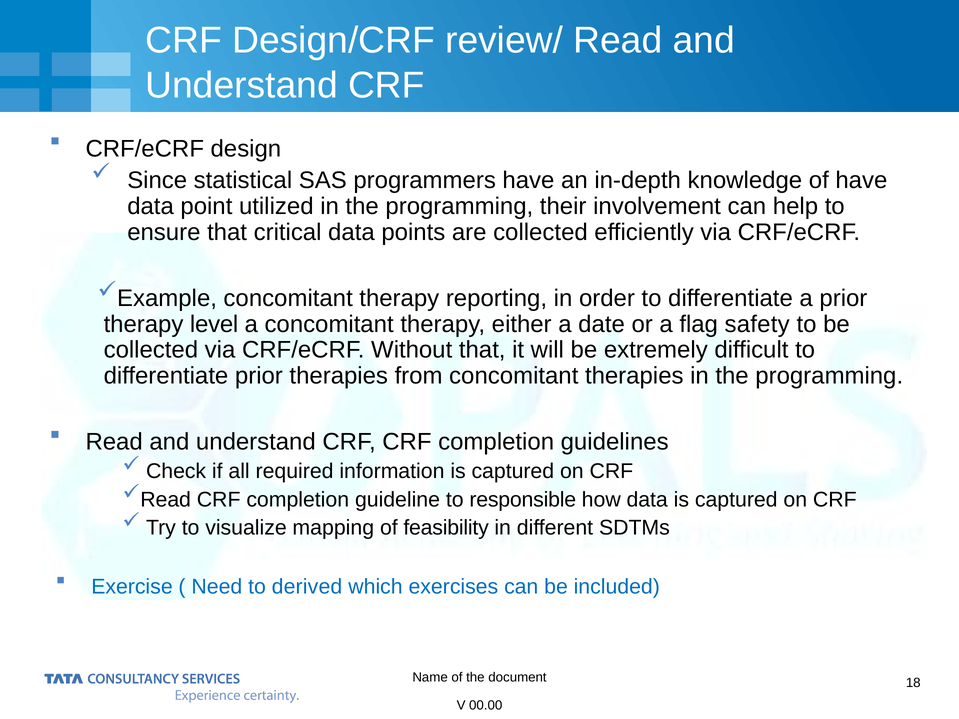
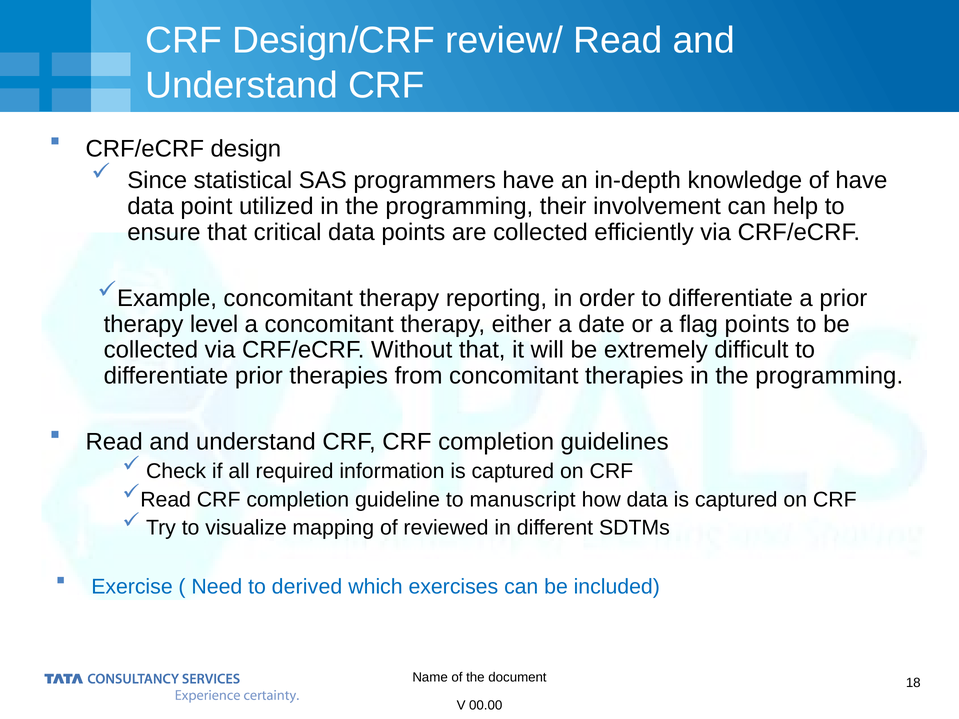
flag safety: safety -> points
responsible: responsible -> manuscript
feasibility: feasibility -> reviewed
